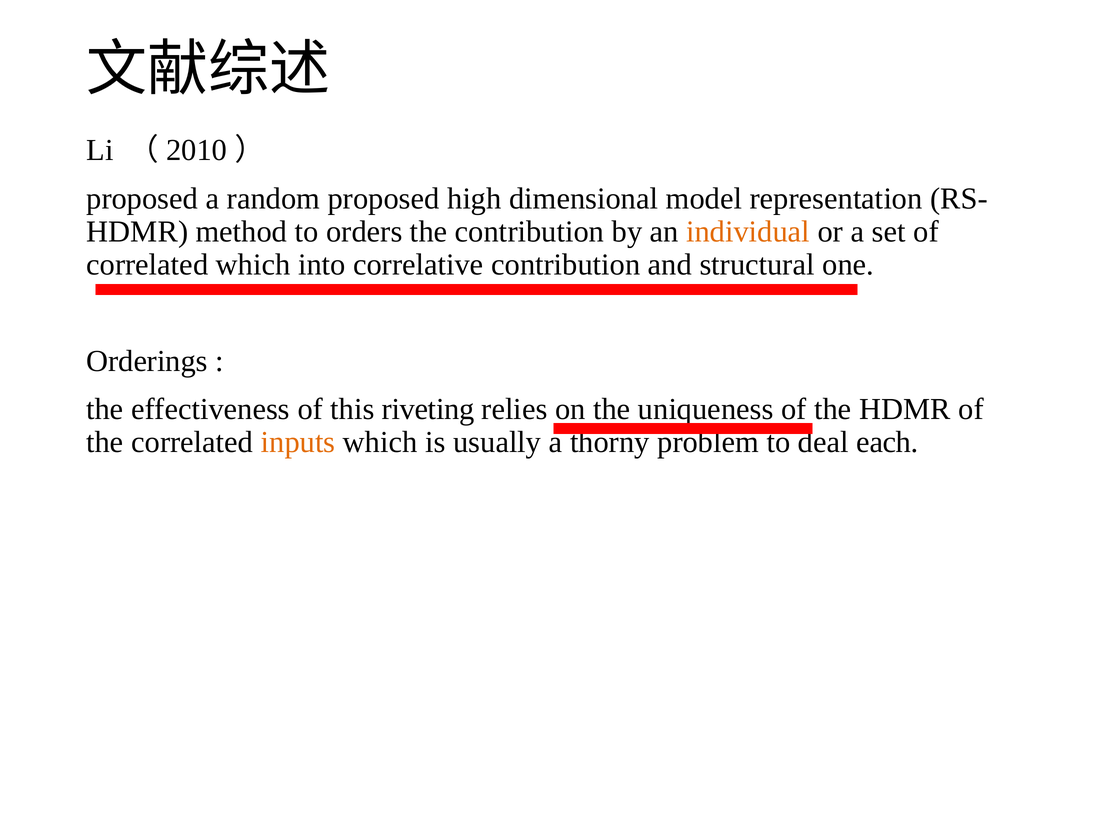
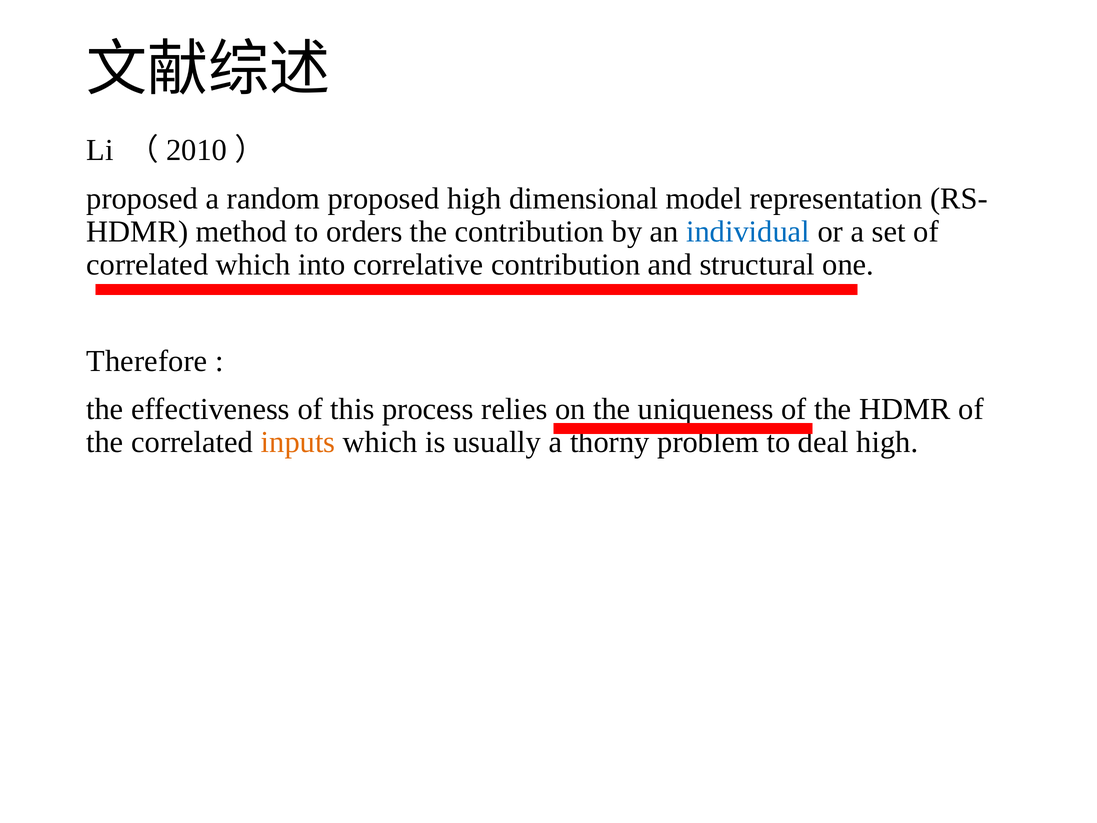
individual colour: orange -> blue
Orderings: Orderings -> Therefore
riveting: riveting -> process
each at (887, 442): each -> high
